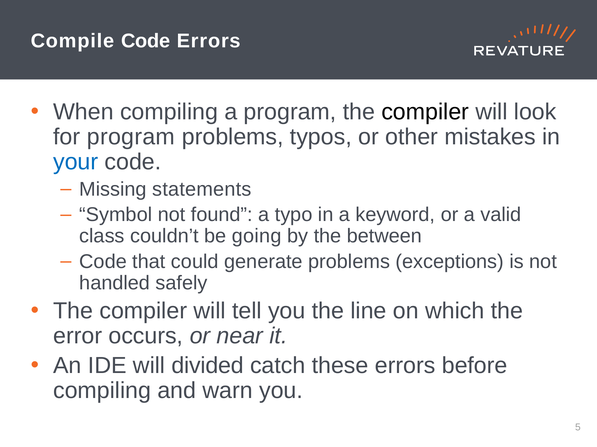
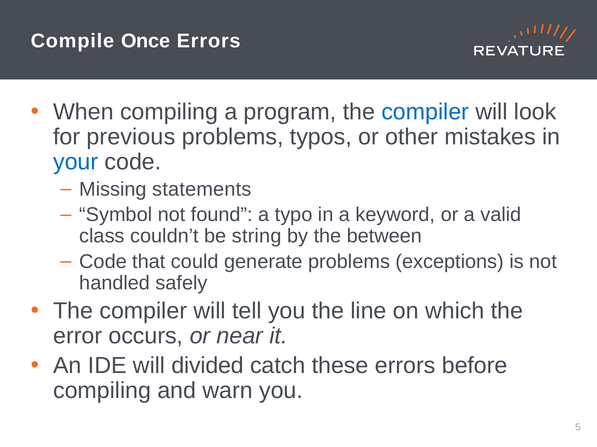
Compile Code: Code -> Once
compiler at (425, 112) colour: black -> blue
for program: program -> previous
going: going -> string
